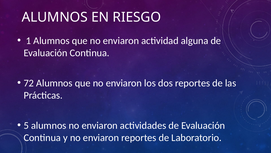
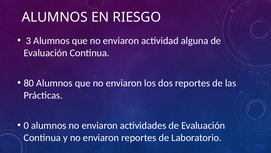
1: 1 -> 3
72: 72 -> 80
5: 5 -> 0
